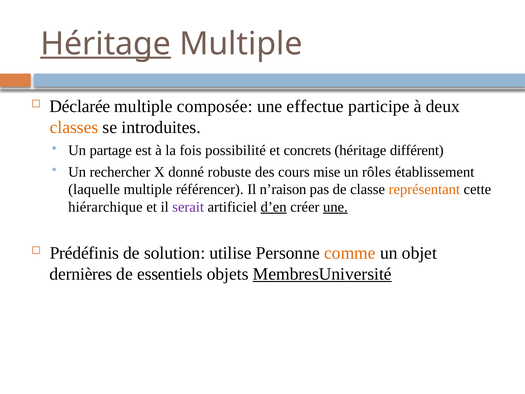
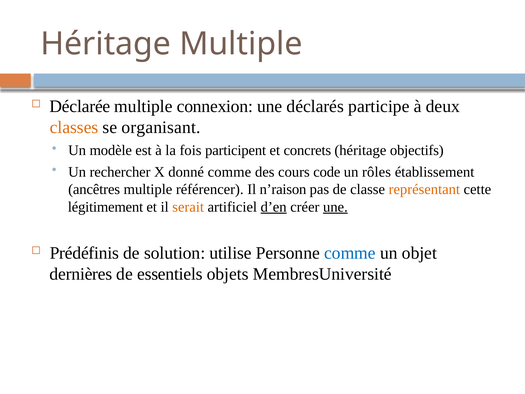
Héritage at (106, 44) underline: present -> none
composée: composée -> connexion
effectue: effectue -> déclarés
introduites: introduites -> organisant
partage: partage -> modèle
possibilité: possibilité -> participent
différent: différent -> objectifs
donné robuste: robuste -> comme
mise: mise -> code
laquelle: laquelle -> ancêtres
hiérarchique: hiérarchique -> légitimement
serait colour: purple -> orange
comme at (350, 253) colour: orange -> blue
MembresUniversité underline: present -> none
